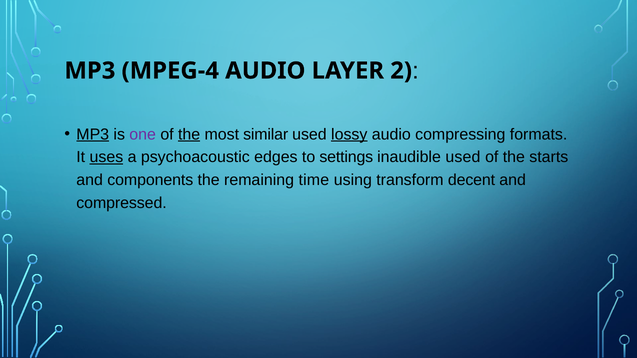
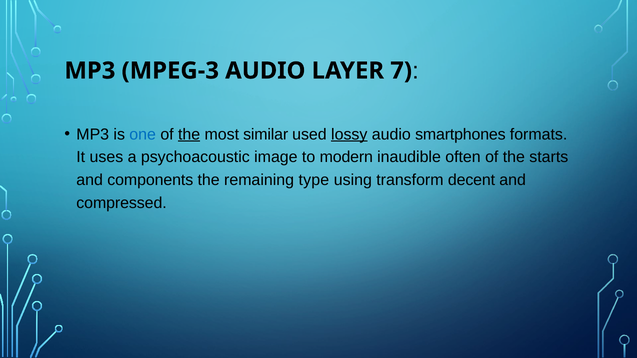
MPEG-4: MPEG-4 -> MPEG-3
2: 2 -> 7
MP3 at (93, 134) underline: present -> none
one colour: purple -> blue
compressing: compressing -> smartphones
uses underline: present -> none
edges: edges -> image
settings: settings -> modern
inaudible used: used -> often
time: time -> type
